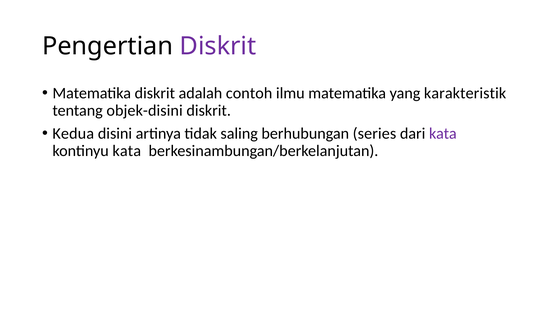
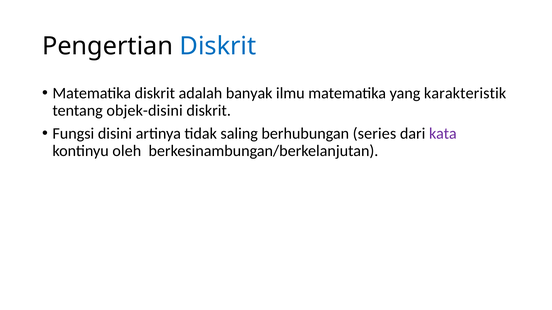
Diskrit at (218, 46) colour: purple -> blue
contoh: contoh -> banyak
Kedua: Kedua -> Fungsi
kontinyu kata: kata -> oleh
